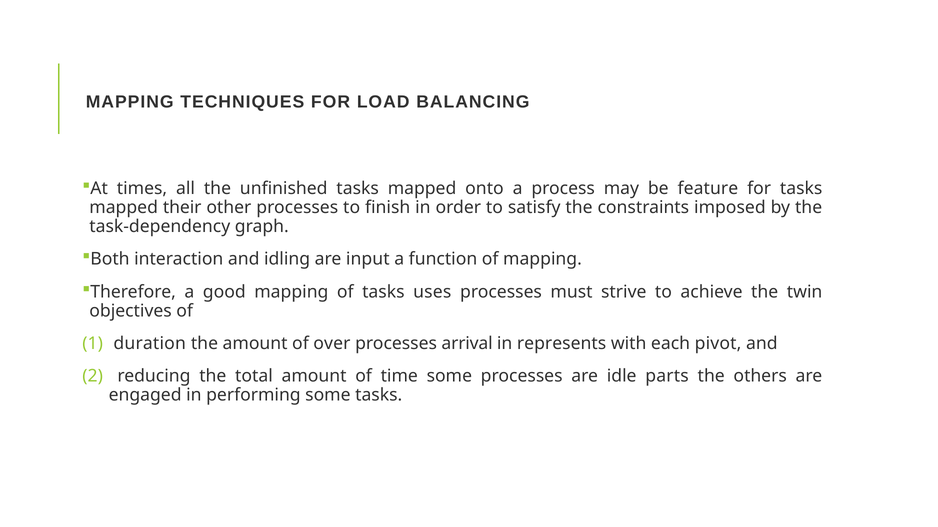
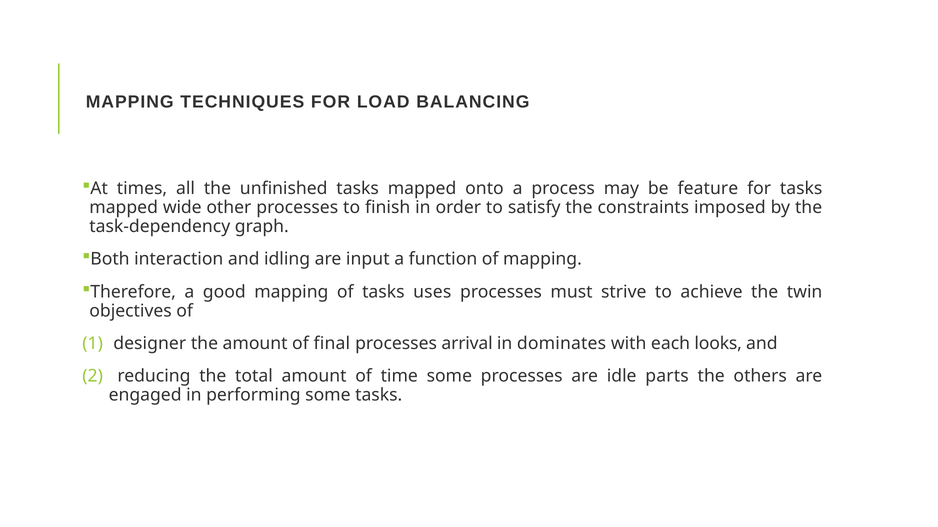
their: their -> wide
duration: duration -> designer
over: over -> final
represents: represents -> dominates
pivot: pivot -> looks
